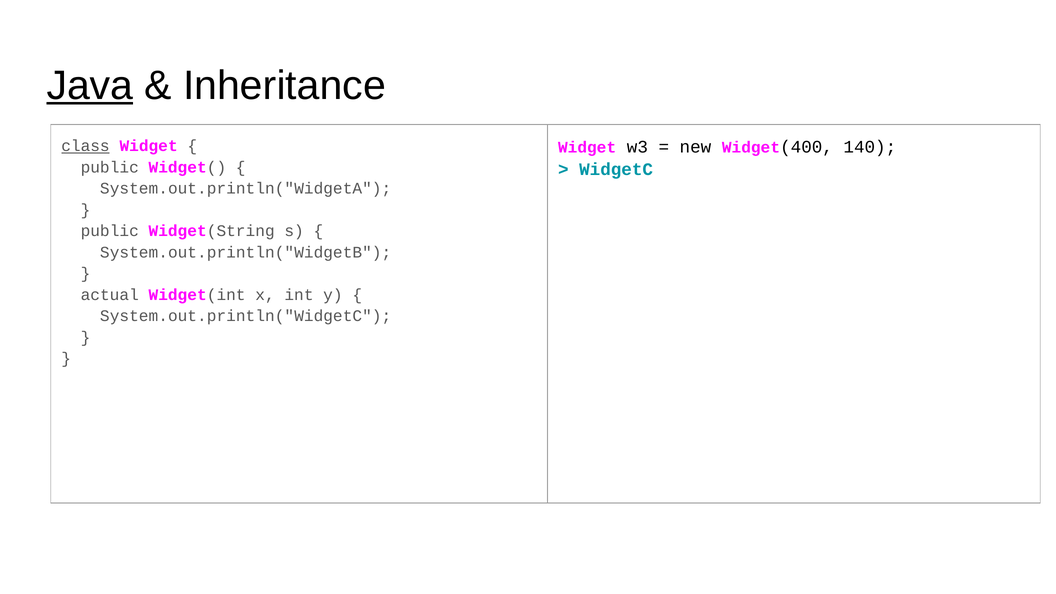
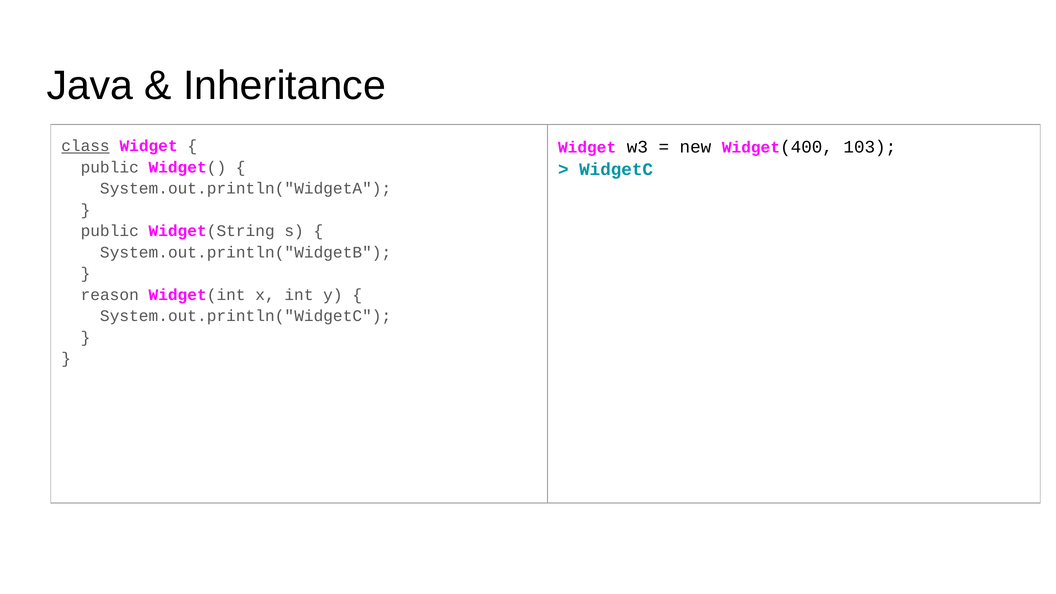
Java underline: present -> none
140: 140 -> 103
actual: actual -> reason
